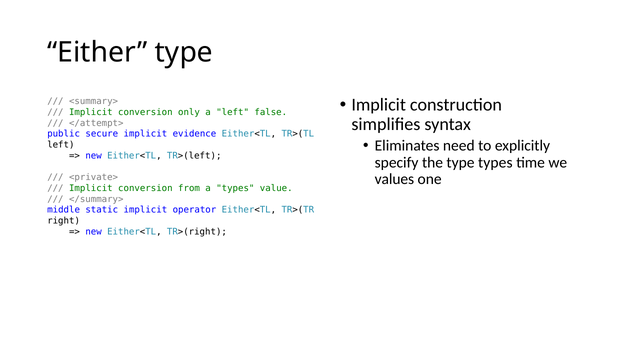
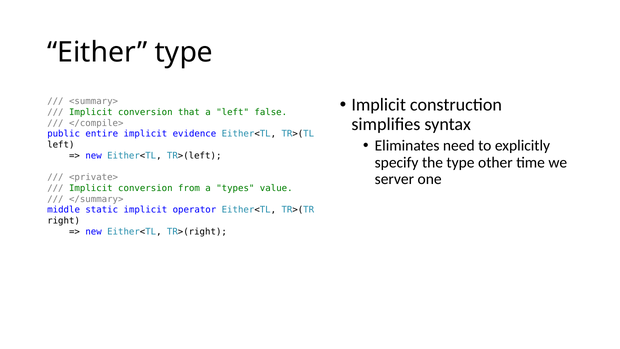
only: only -> that
</attempt>: </attempt> -> </compile>
secure: secure -> entire
type types: types -> other
values: values -> server
